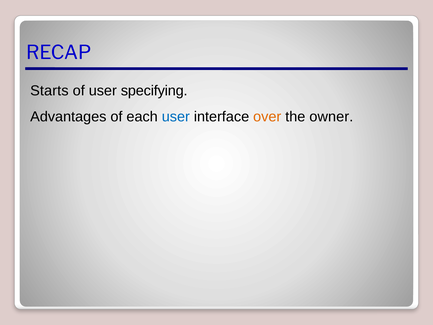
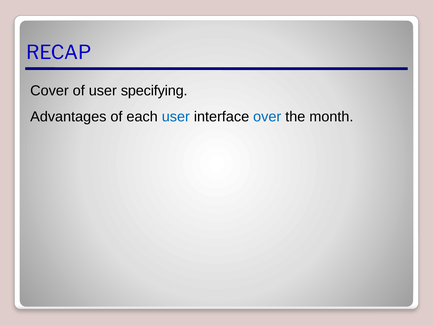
Starts: Starts -> Cover
over colour: orange -> blue
owner: owner -> month
